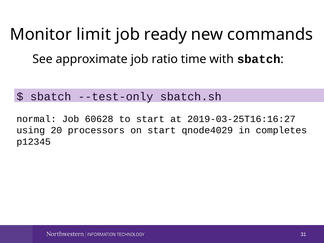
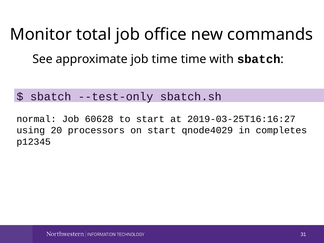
limit: limit -> total
ready: ready -> office
job ratio: ratio -> time
